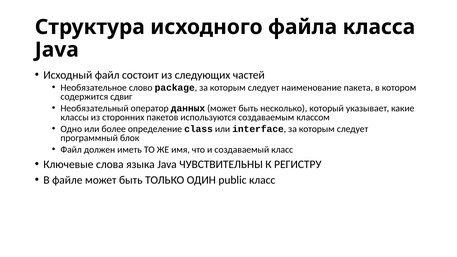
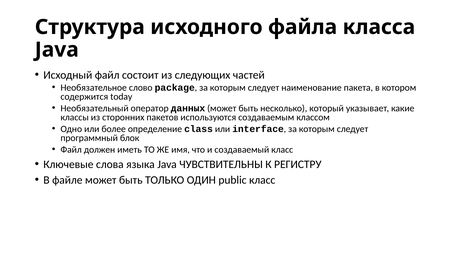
сдвиг: сдвиг -> today
